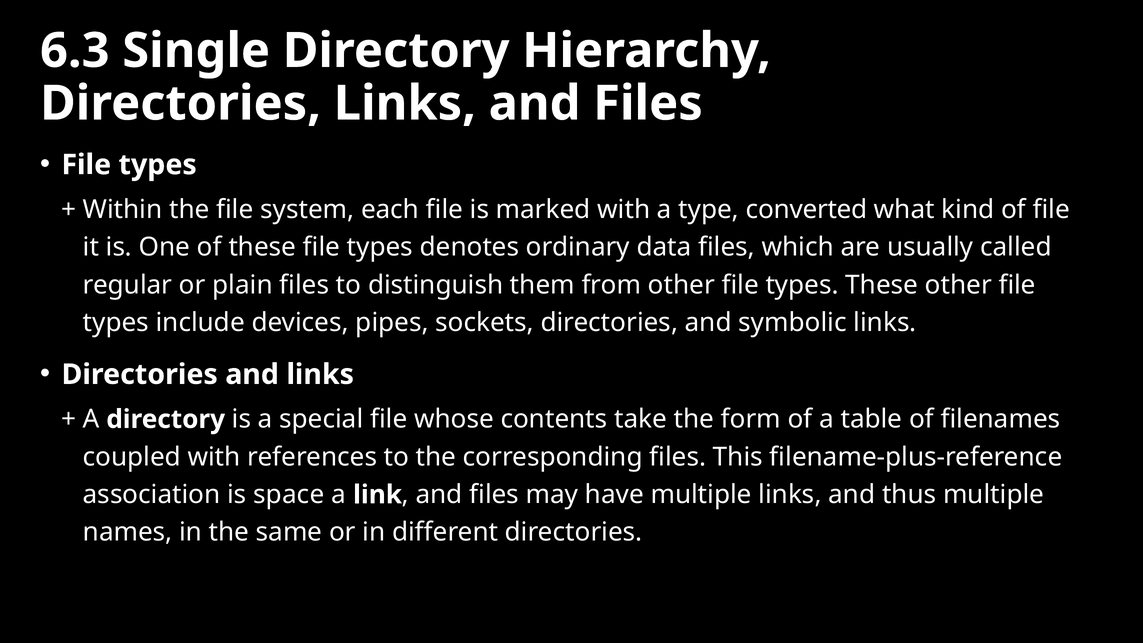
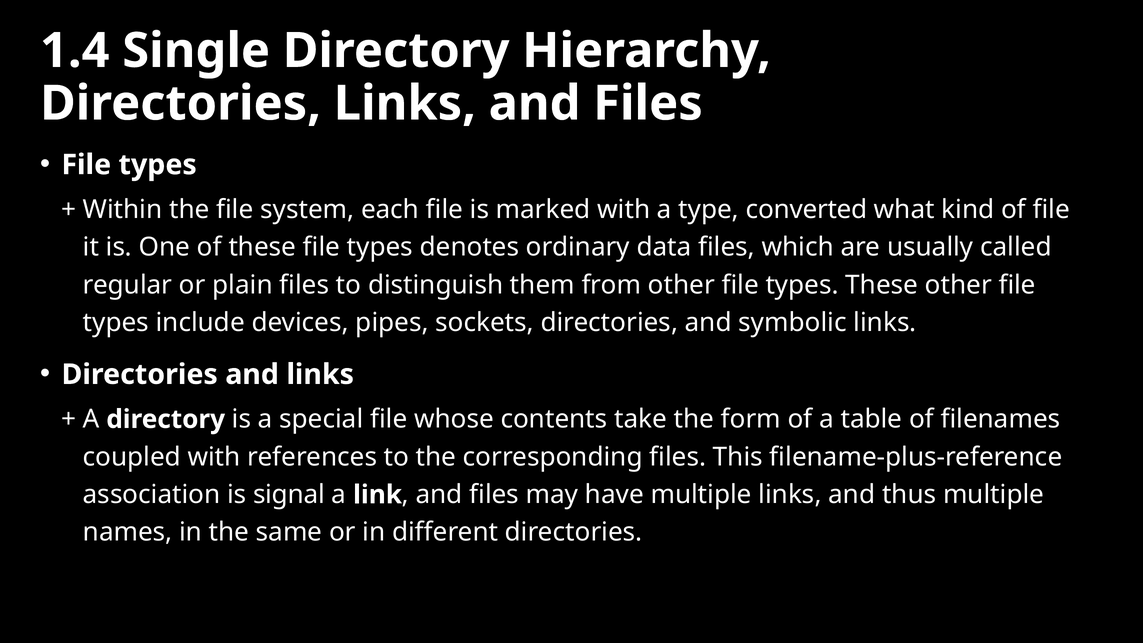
6.3: 6.3 -> 1.4
space: space -> signal
